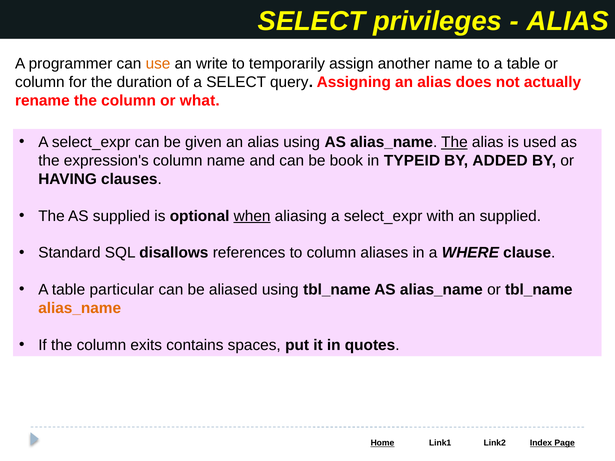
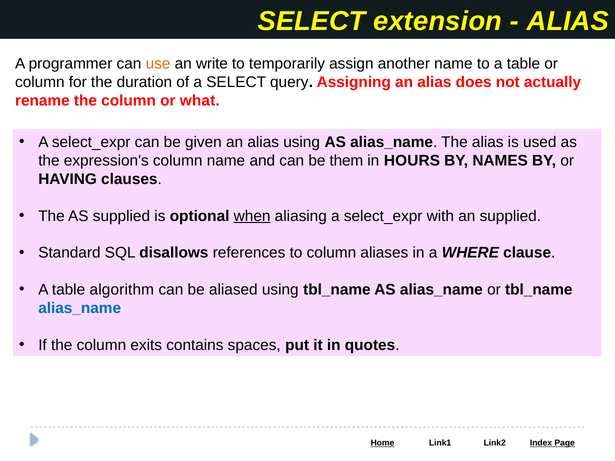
privileges: privileges -> extension
The at (454, 142) underline: present -> none
book: book -> them
TYPEID: TYPEID -> HOURS
ADDED: ADDED -> NAMES
particular: particular -> algorithm
alias_name at (80, 308) colour: orange -> blue
